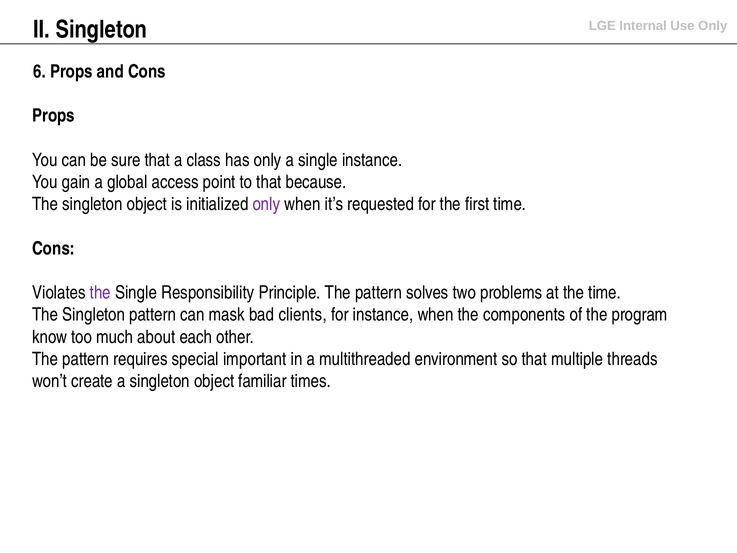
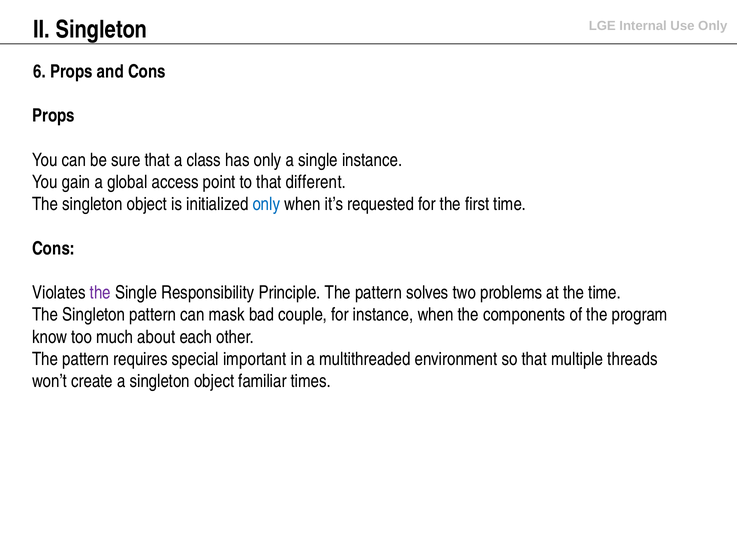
because: because -> different
only at (266, 204) colour: purple -> blue
clients: clients -> couple
